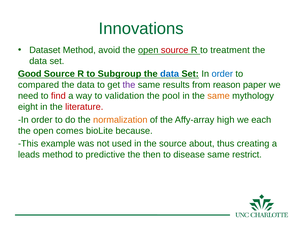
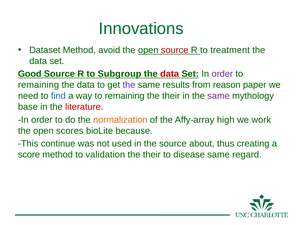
data at (170, 74) colour: blue -> red
order at (222, 74) colour: blue -> purple
compared at (39, 85): compared -> remaining
find colour: red -> blue
way to validation: validation -> remaining
pool at (171, 96): pool -> their
same at (219, 96) colour: orange -> purple
eight: eight -> base
each: each -> work
comes: comes -> scores
example: example -> continue
leads: leads -> score
predictive: predictive -> validation
then at (152, 155): then -> their
restrict: restrict -> regard
